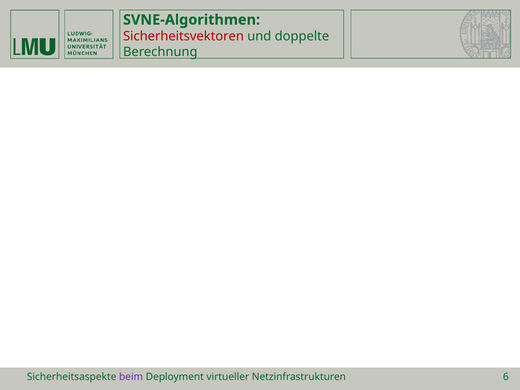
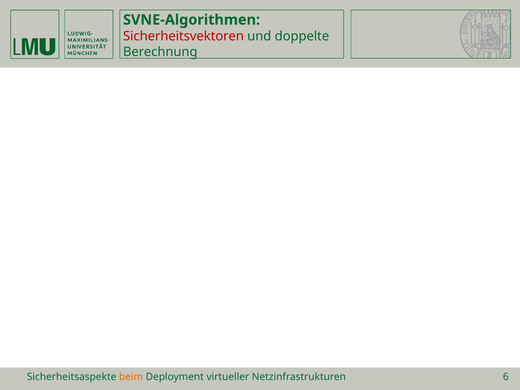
beim colour: purple -> orange
